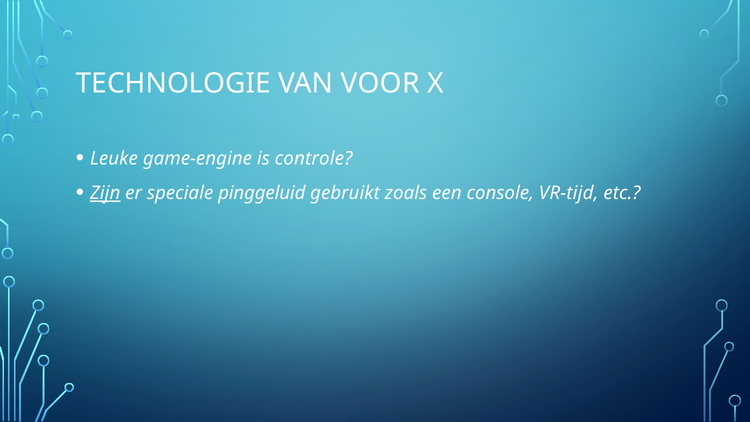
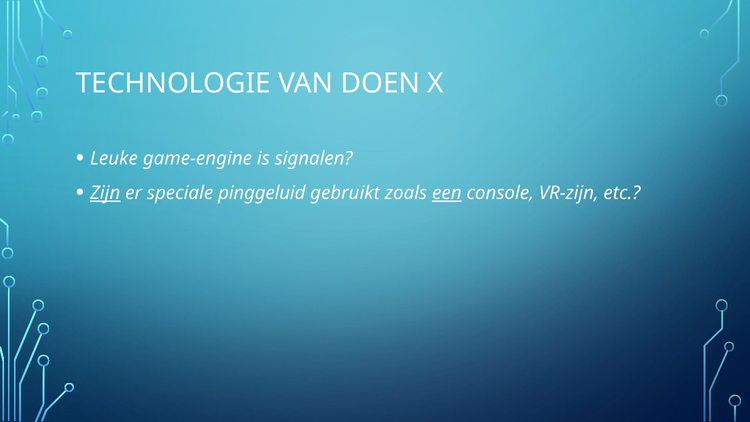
VOOR: VOOR -> DOEN
controle: controle -> signalen
een underline: none -> present
VR-tijd: VR-tijd -> VR-zijn
